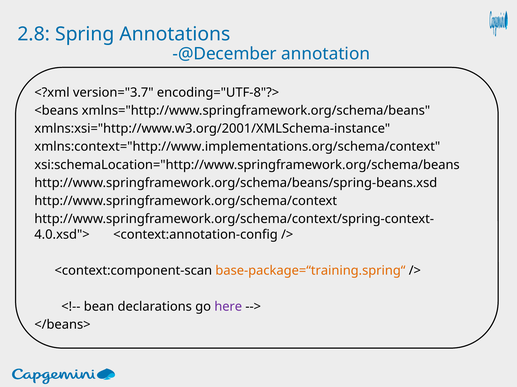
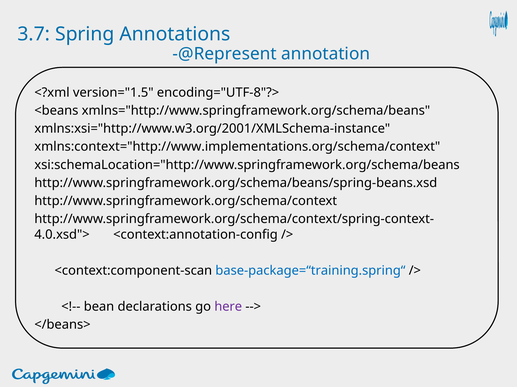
2.8: 2.8 -> 3.7
-@December: -@December -> -@Represent
version="3.7: version="3.7 -> version="1.5
base-package=“training.spring“ colour: orange -> blue
